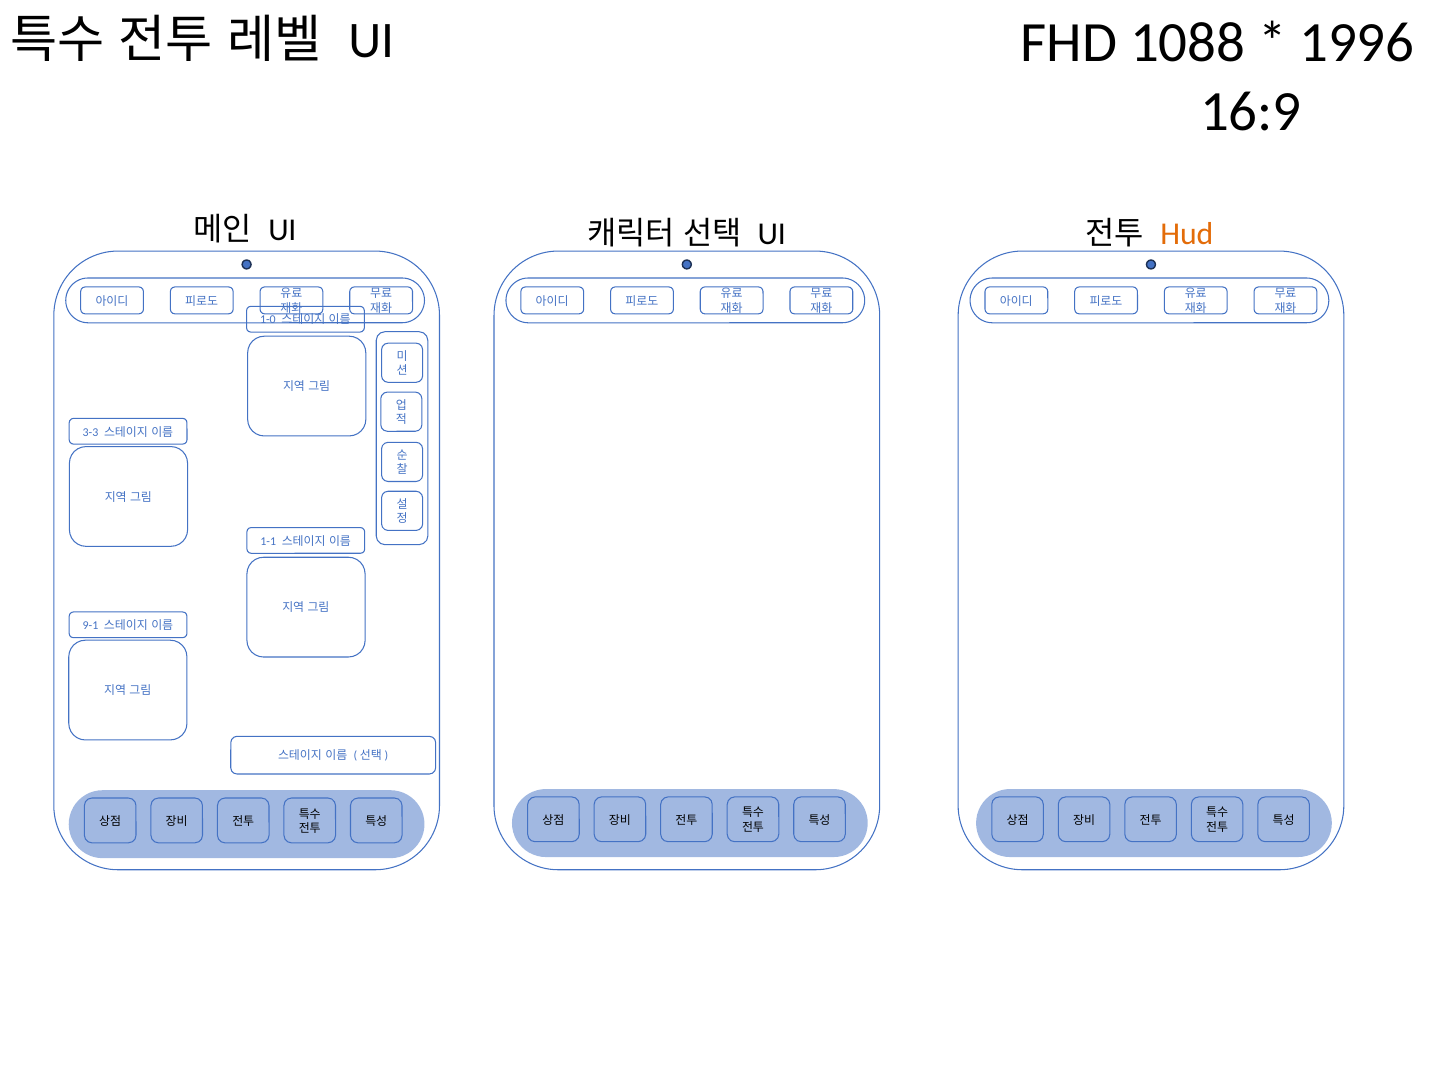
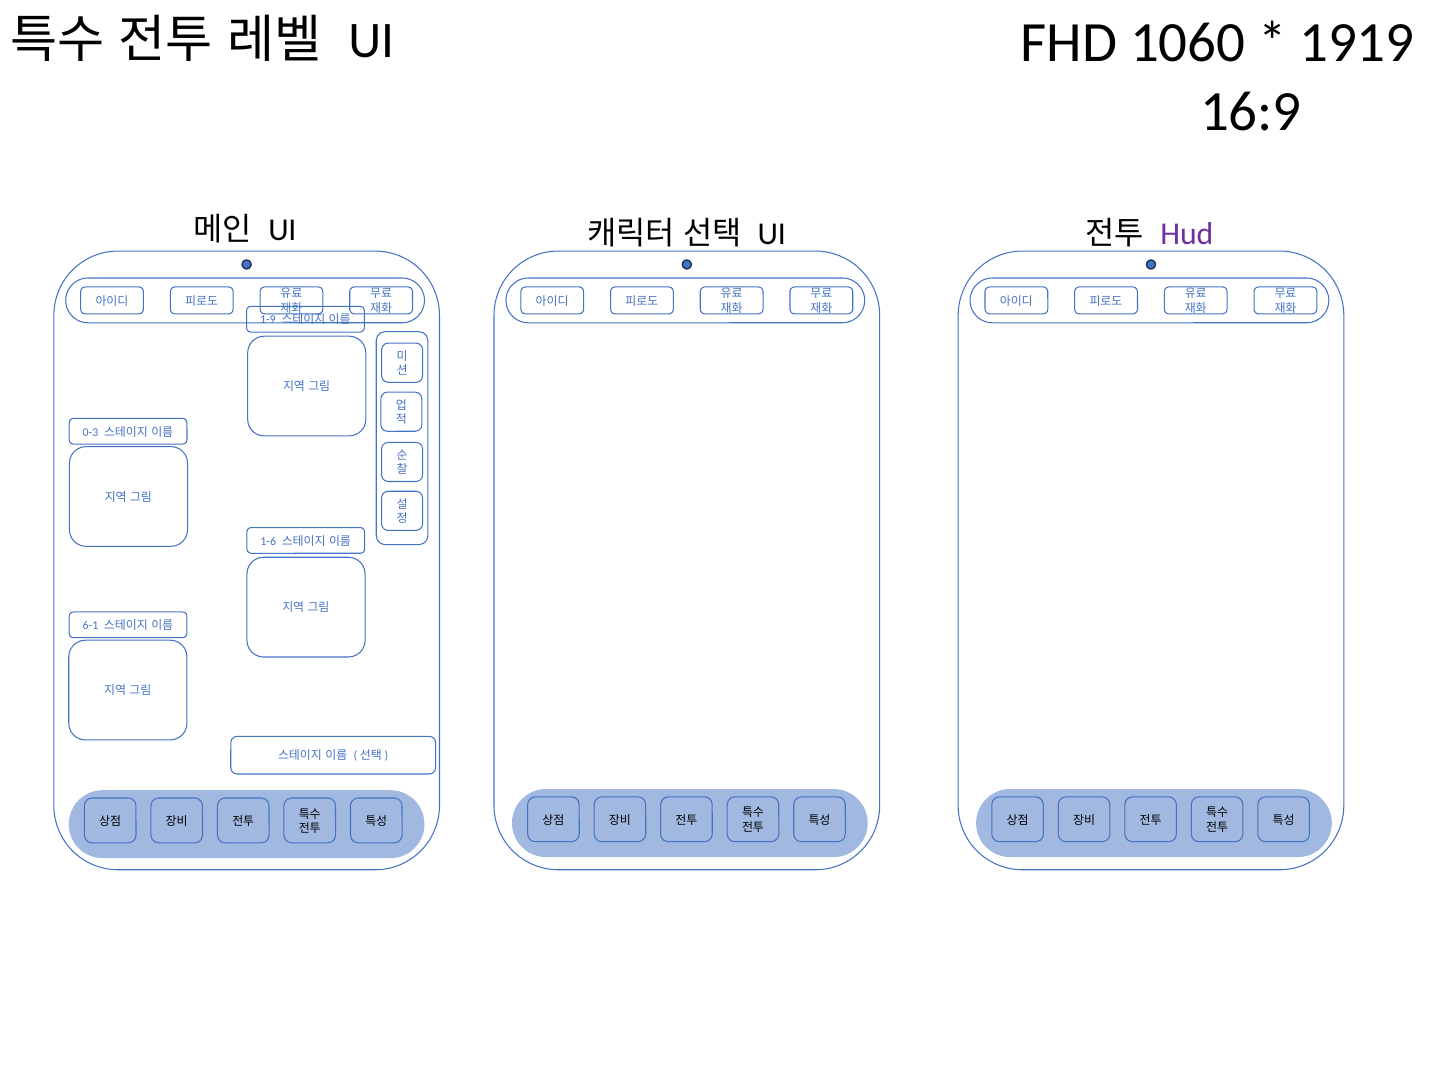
1088: 1088 -> 1060
1996: 1996 -> 1919
Hud colour: orange -> purple
1-0: 1-0 -> 1-9
3-3: 3-3 -> 0-3
1-1: 1-1 -> 1-6
9-1: 9-1 -> 6-1
